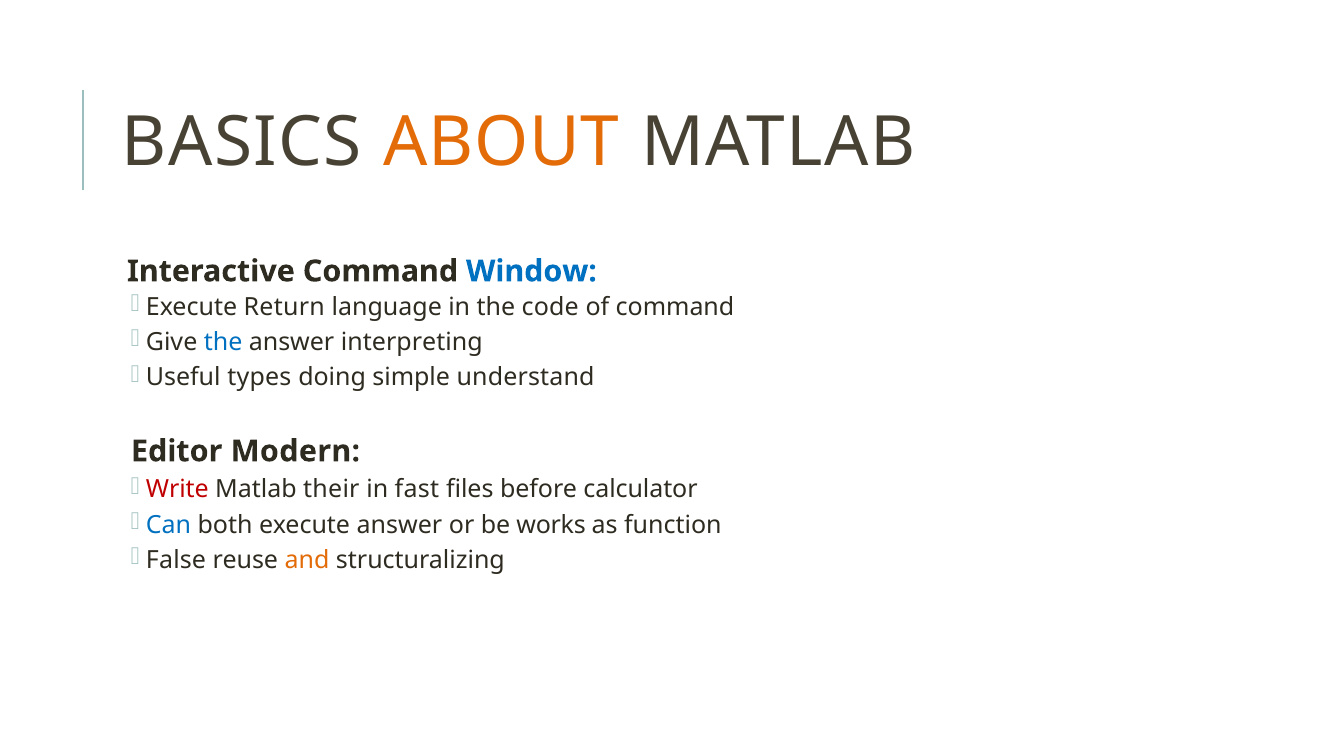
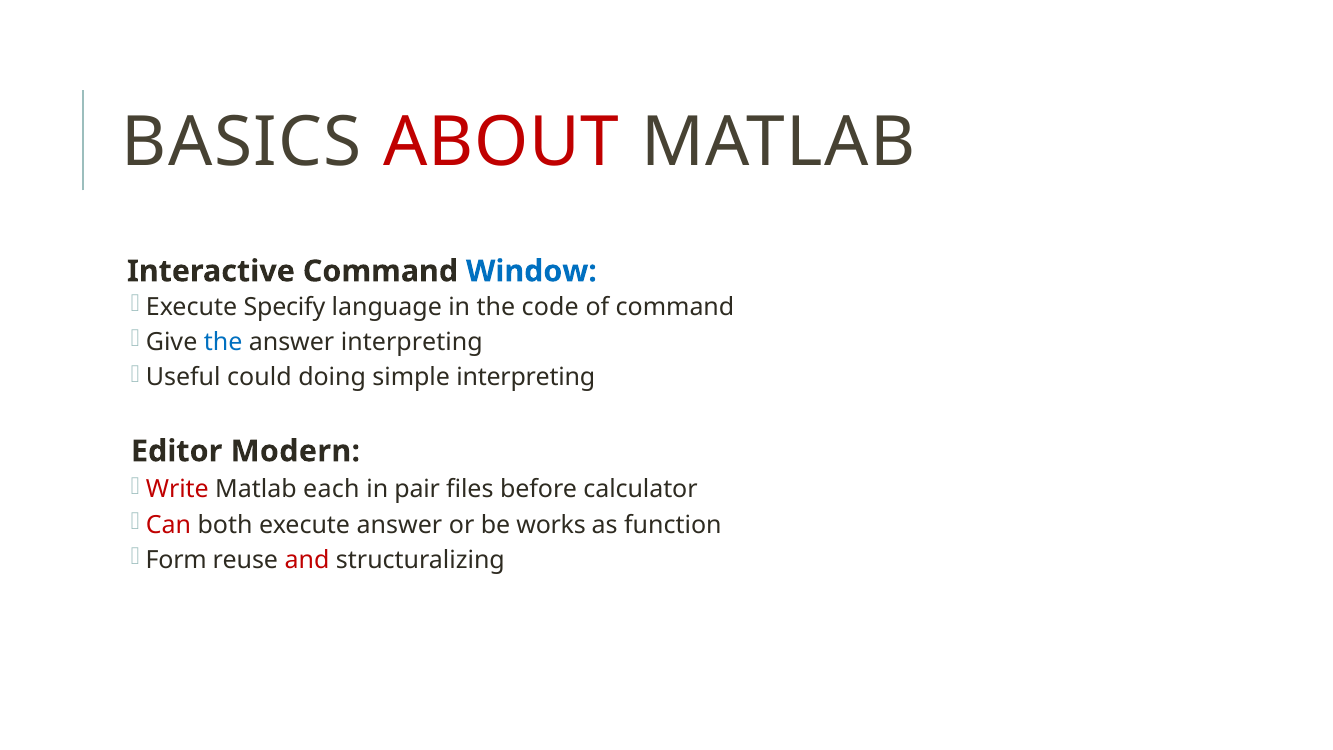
ABOUT colour: orange -> red
Return: Return -> Specify
types: types -> could
simple understand: understand -> interpreting
their: their -> each
fast: fast -> pair
Can colour: blue -> red
False: False -> Form
and colour: orange -> red
